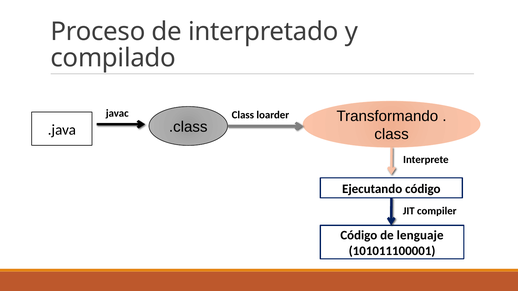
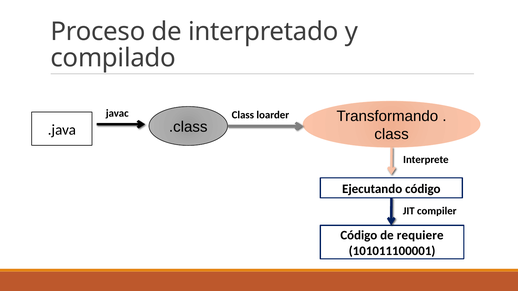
lenguaje: lenguaje -> requiere
